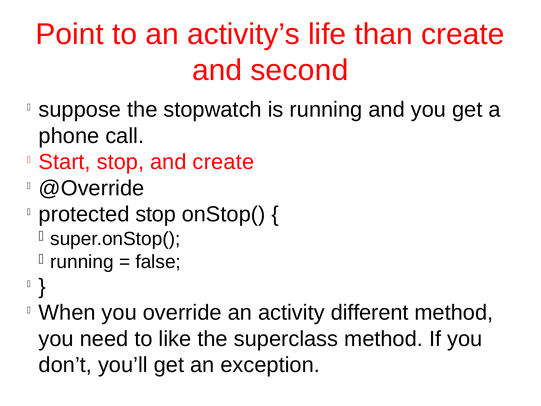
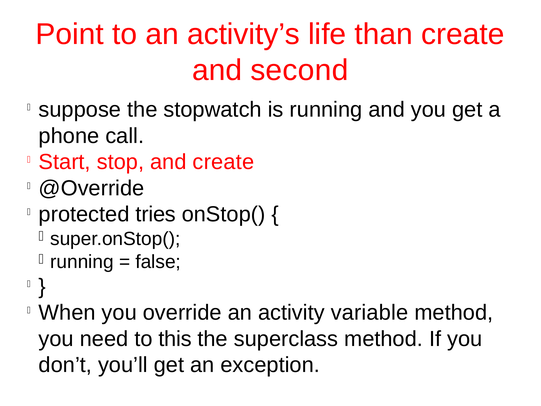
protected stop: stop -> tries
different: different -> variable
like: like -> this
